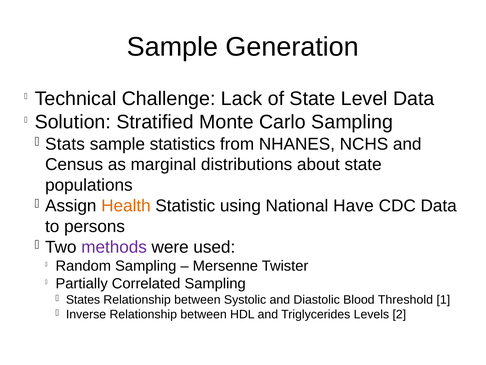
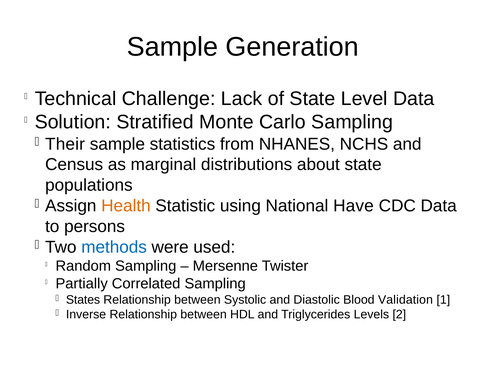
Stats: Stats -> Their
methods colour: purple -> blue
Threshold: Threshold -> Validation
